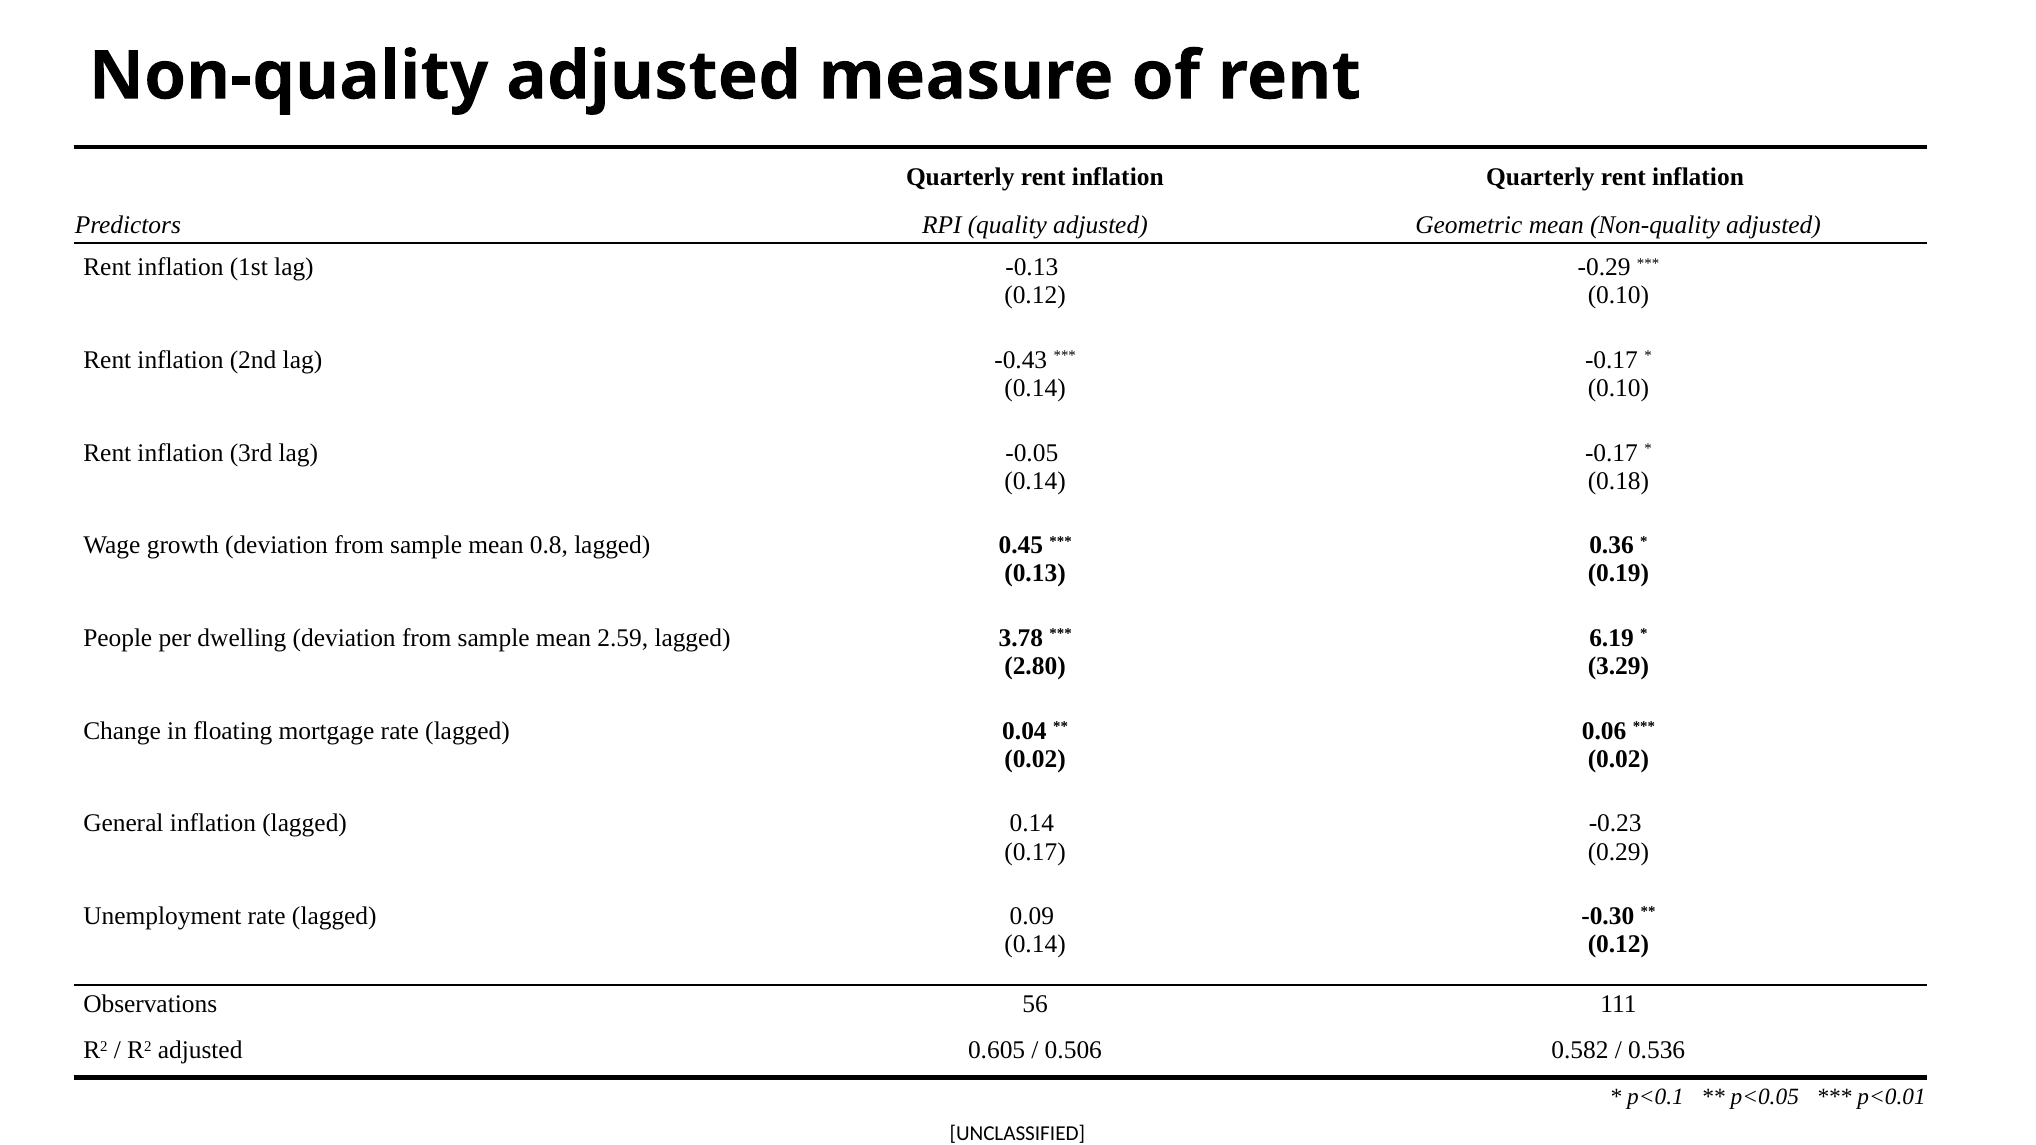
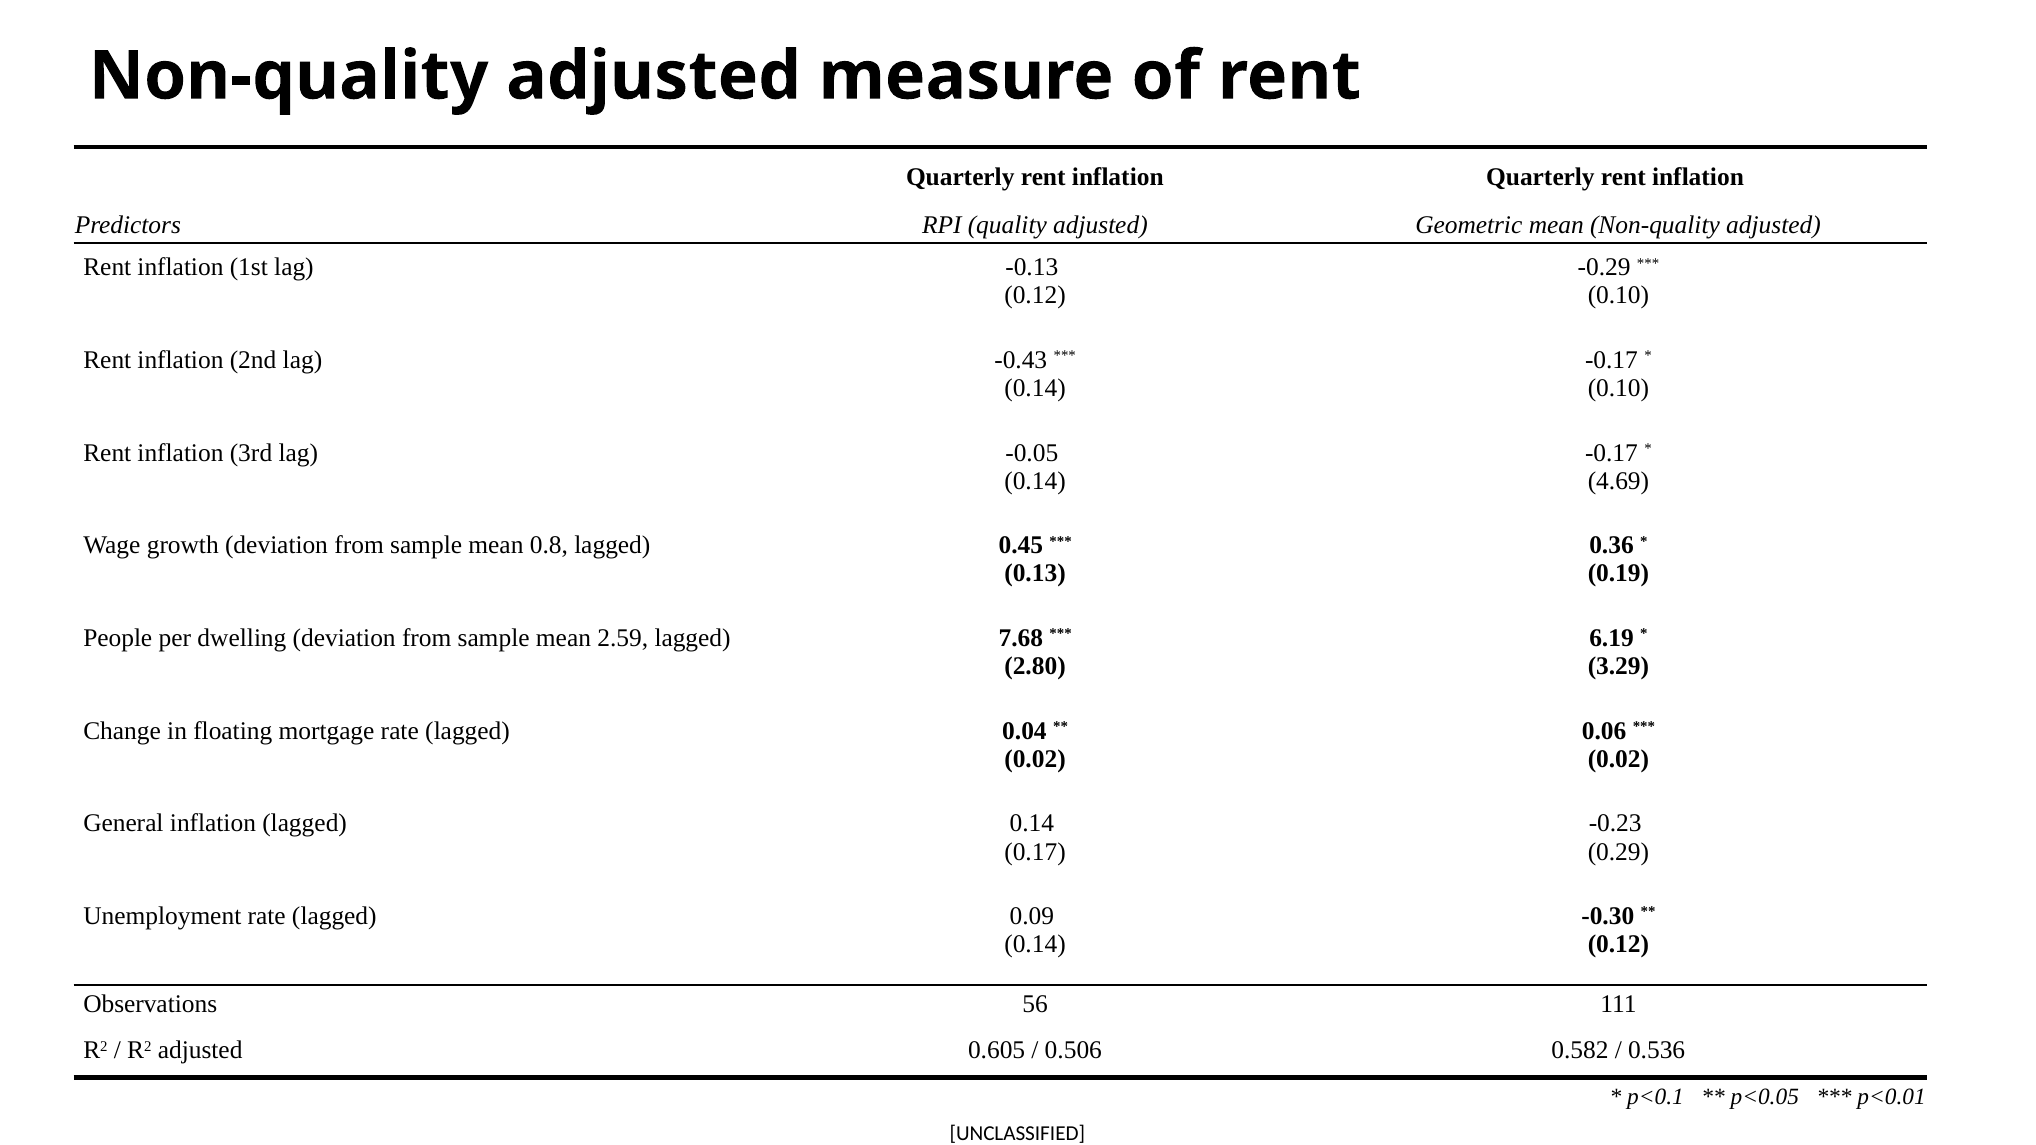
0.18: 0.18 -> 4.69
3.78: 3.78 -> 7.68
